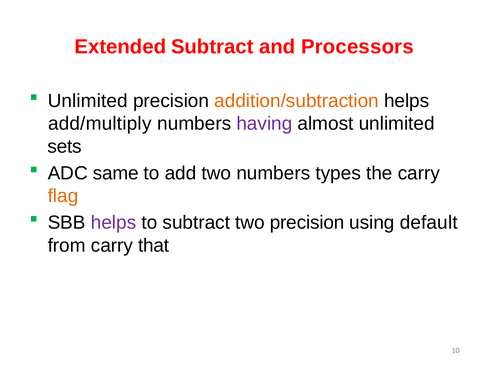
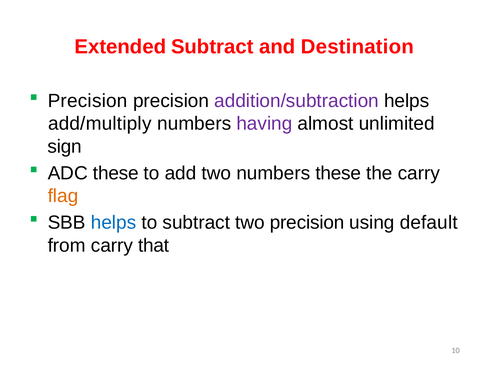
Processors: Processors -> Destination
Unlimited at (88, 101): Unlimited -> Precision
addition/subtraction colour: orange -> purple
sets: sets -> sign
ADC same: same -> these
numbers types: types -> these
helps at (114, 223) colour: purple -> blue
